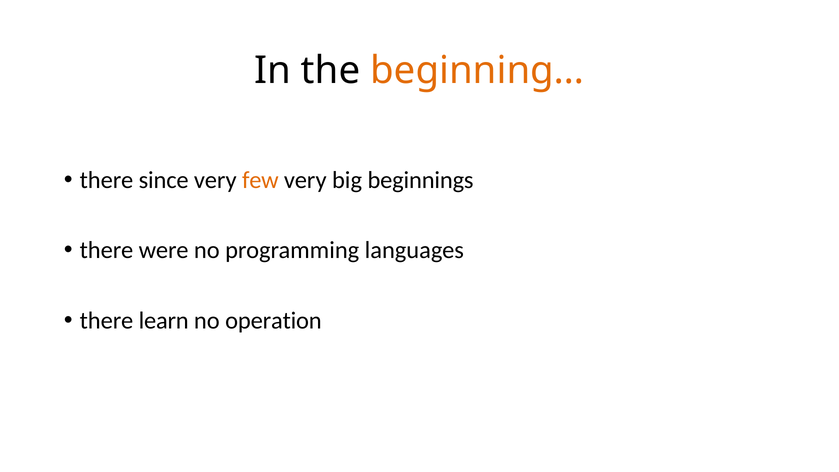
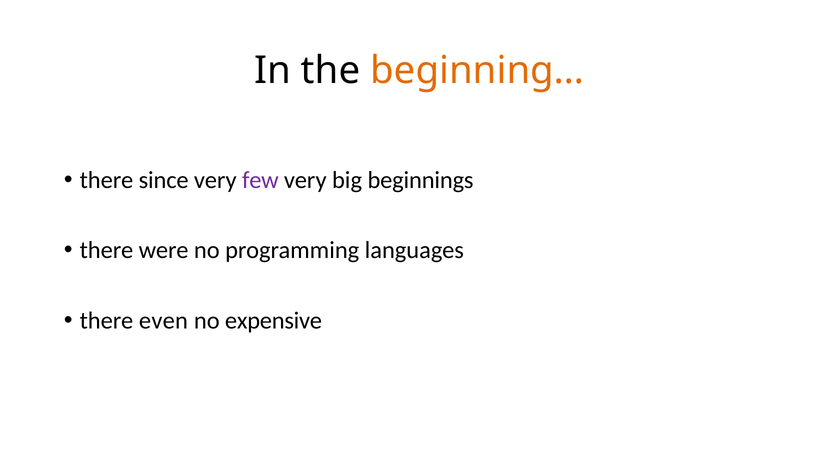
few colour: orange -> purple
learn: learn -> even
operation: operation -> expensive
